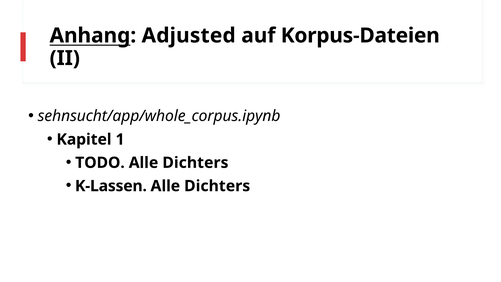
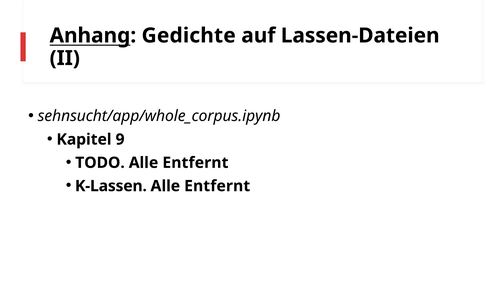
Adjusted: Adjusted -> Gedichte
Korpus-Dateien: Korpus-Dateien -> Lassen-Dateien
1: 1 -> 9
Dichters at (195, 163): Dichters -> Entfernt
Dichters at (217, 186): Dichters -> Entfernt
